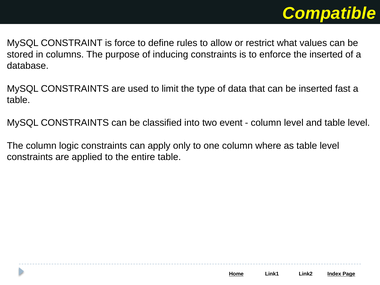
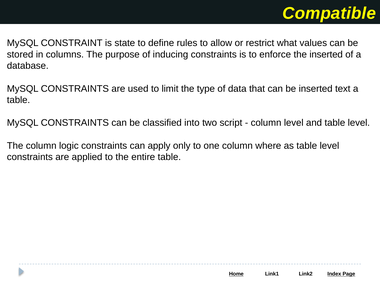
force: force -> state
fast: fast -> text
event: event -> script
